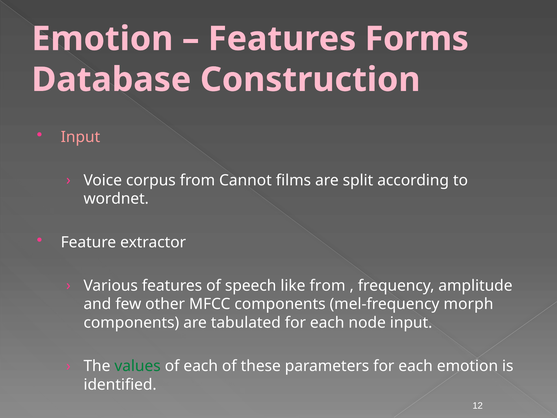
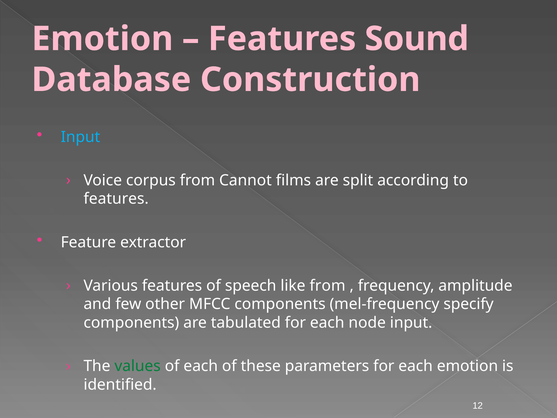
Forms: Forms -> Sound
Input at (80, 137) colour: pink -> light blue
wordnet at (116, 199): wordnet -> features
morph: morph -> specify
